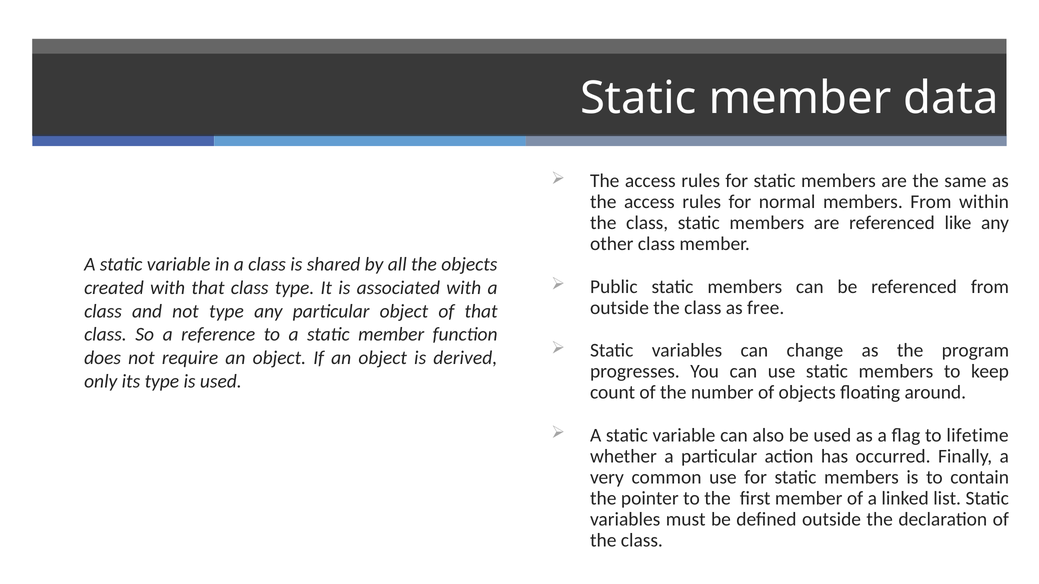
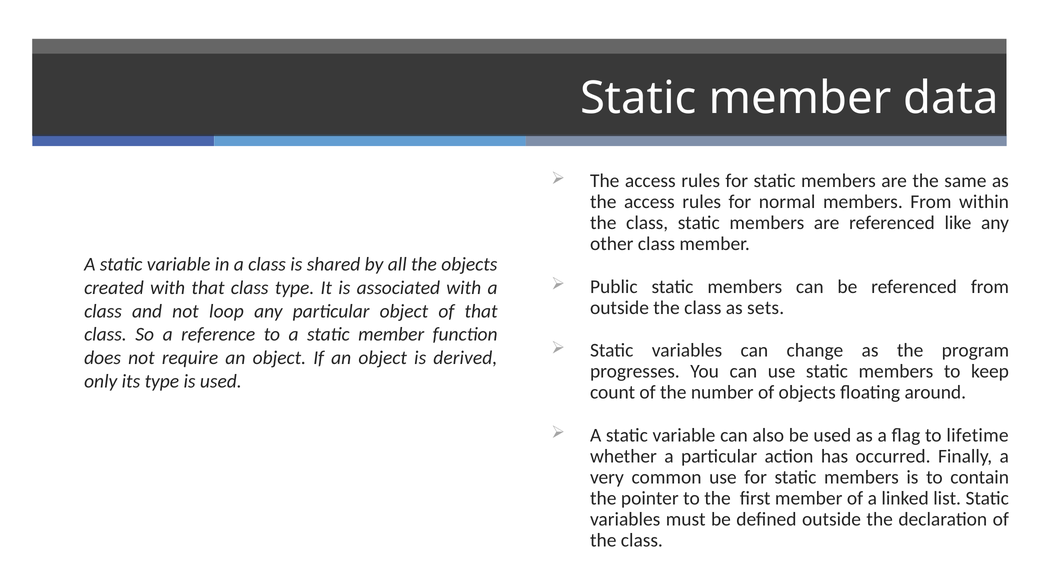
free: free -> sets
not type: type -> loop
